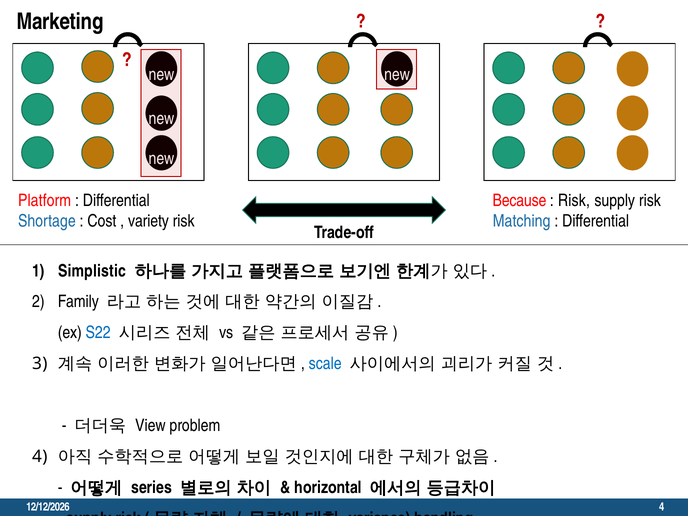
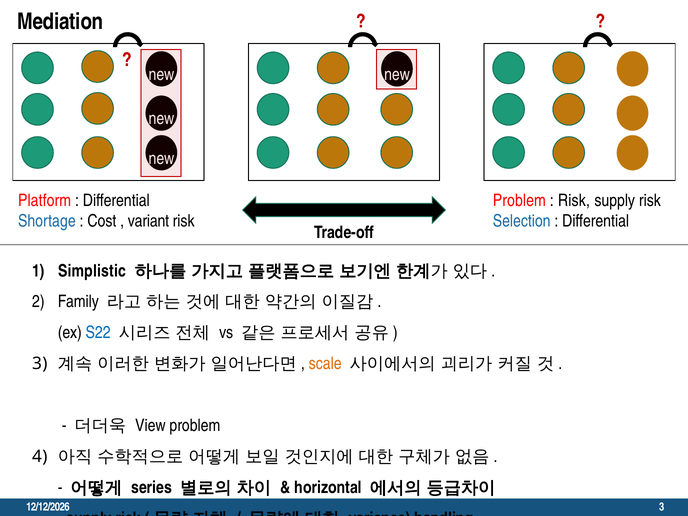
Marketing: Marketing -> Mediation
Because at (519, 201): Because -> Problem
variety: variety -> variant
Matching: Matching -> Selection
scale colour: blue -> orange
4 at (662, 507): 4 -> 3
